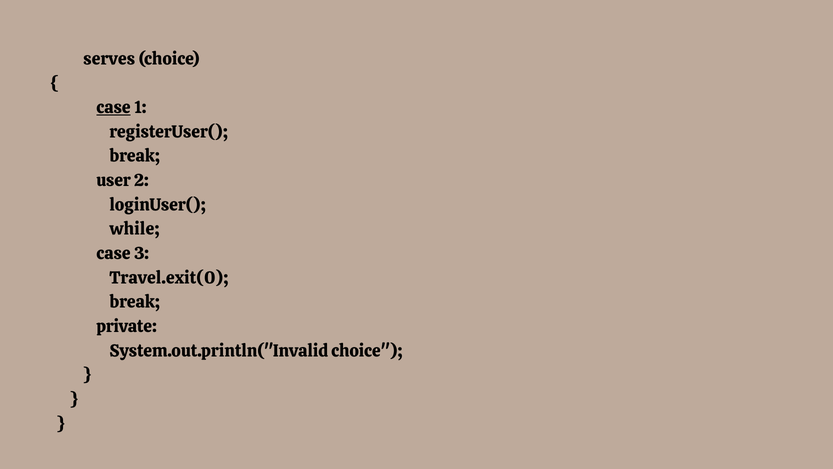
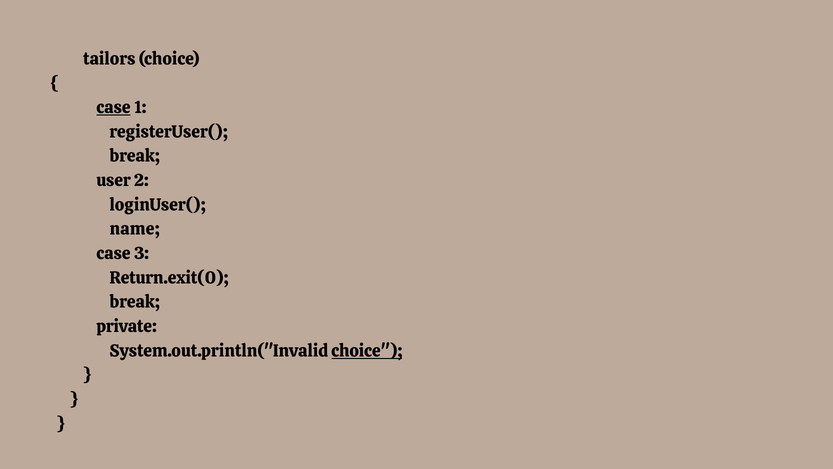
serves: serves -> tailors
while: while -> name
Travel.exit(0: Travel.exit(0 -> Return.exit(0
choice at (367, 351) underline: none -> present
